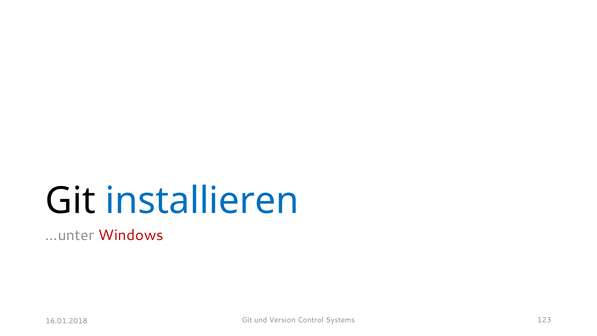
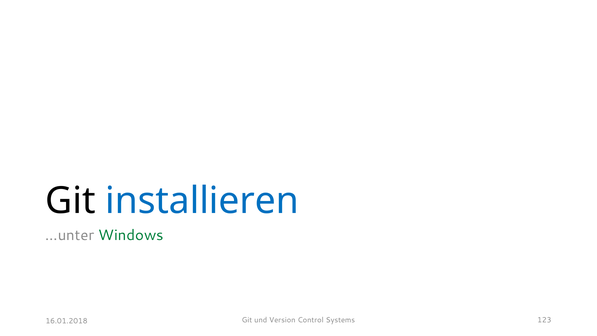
Windows colour: red -> green
